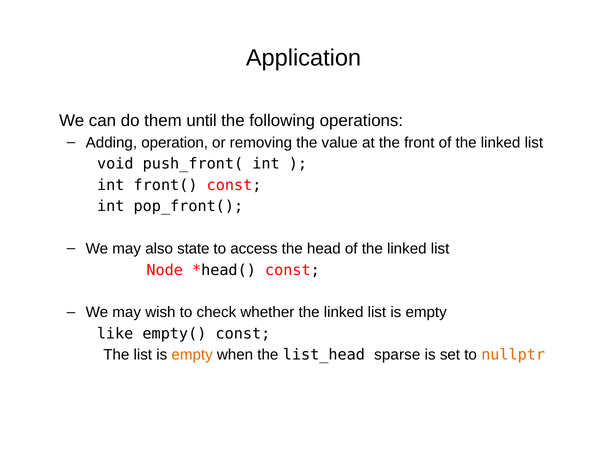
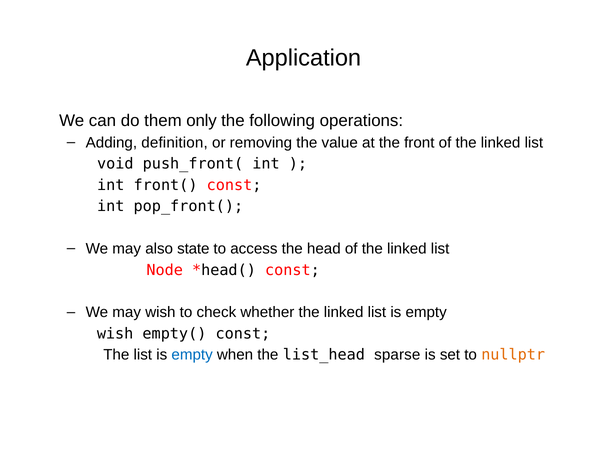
until: until -> only
operation: operation -> definition
like at (115, 334): like -> wish
empty at (192, 355) colour: orange -> blue
